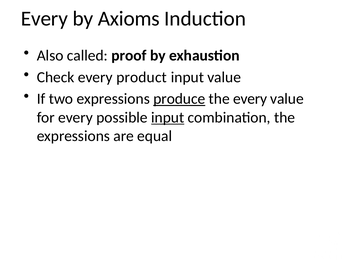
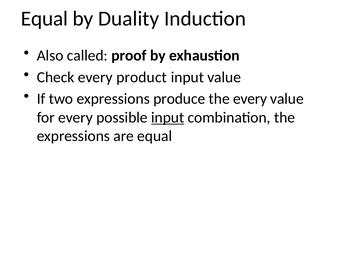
Every at (44, 19): Every -> Equal
Axioms: Axioms -> Duality
produce underline: present -> none
